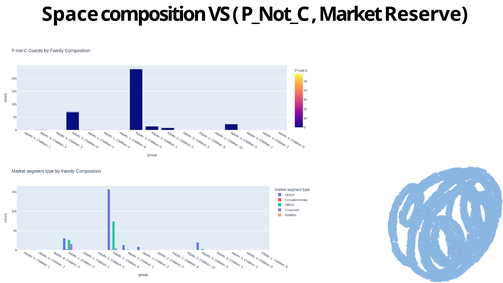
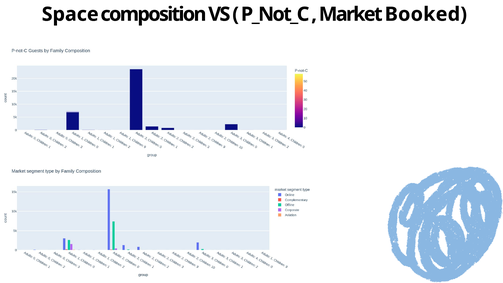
Reserve: Reserve -> Booked
